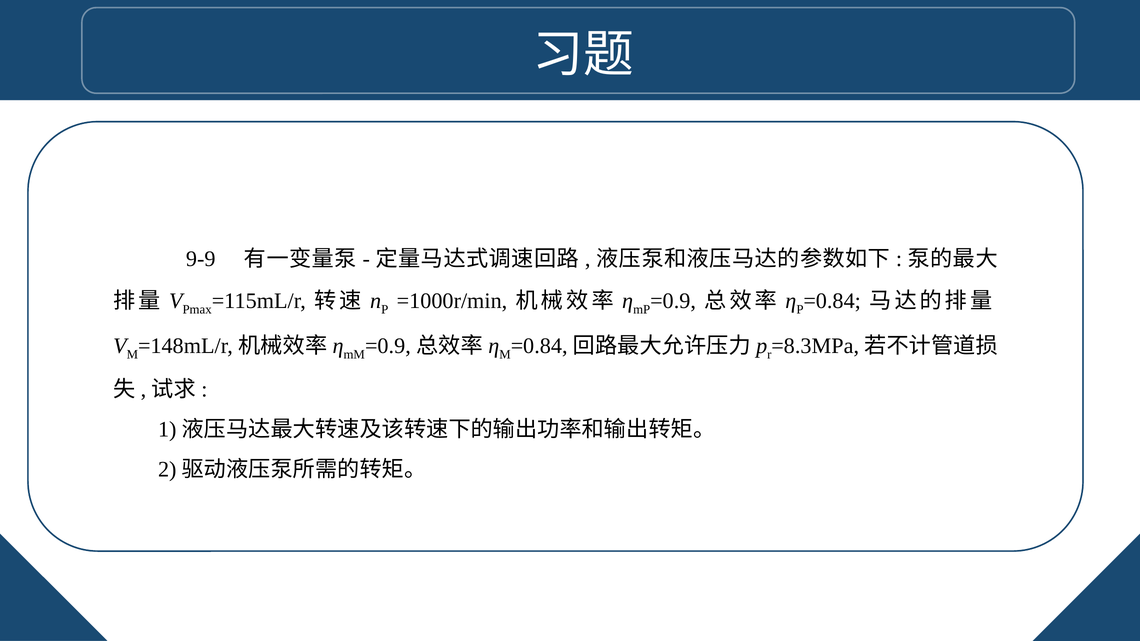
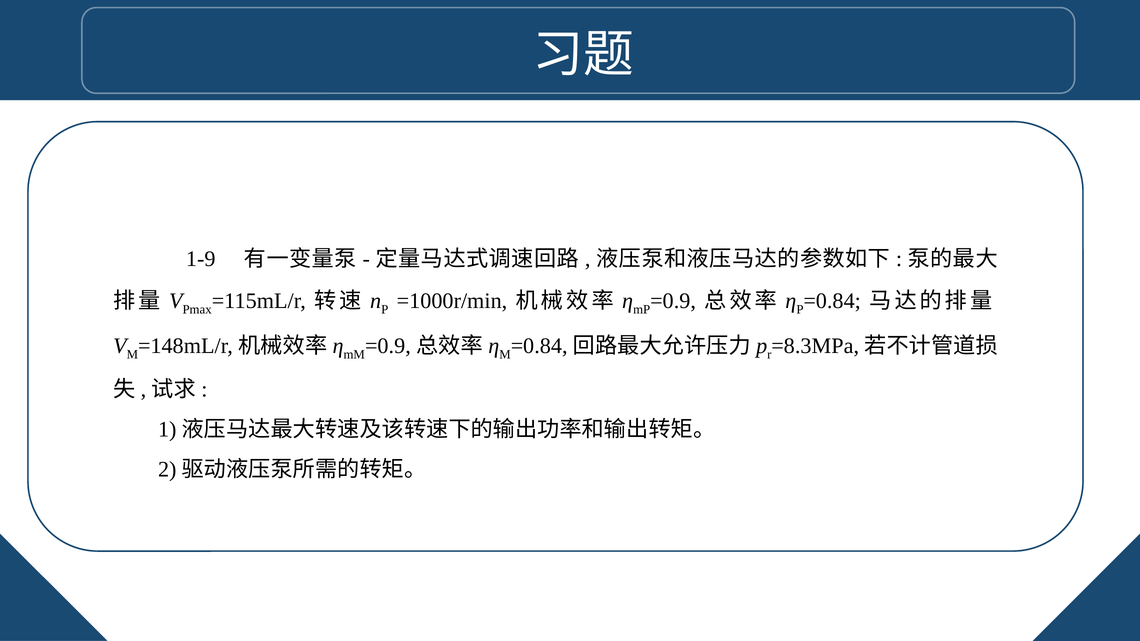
9-9: 9-9 -> 1-9
